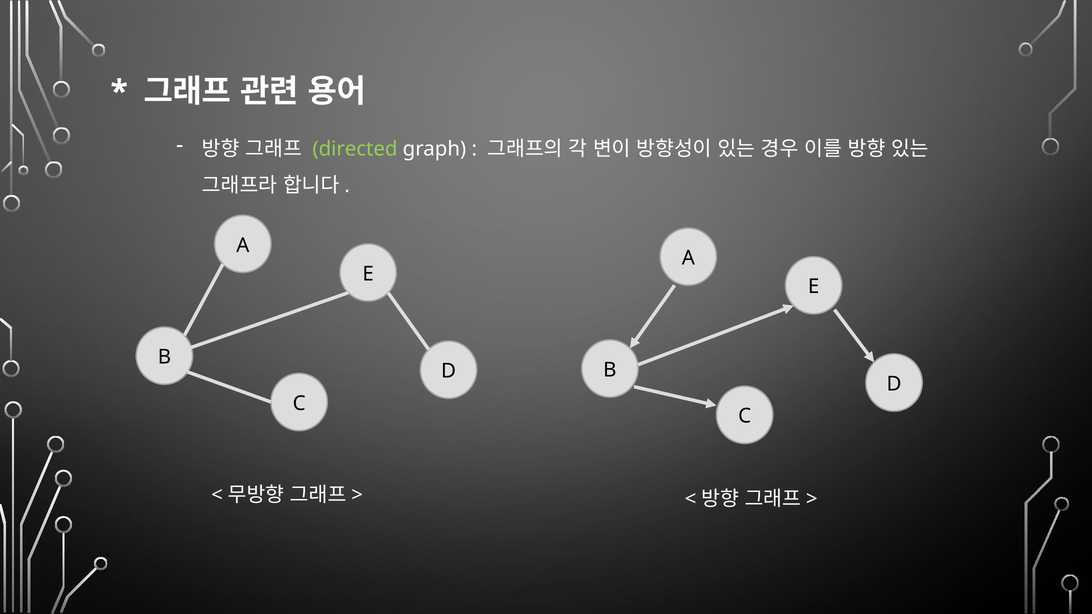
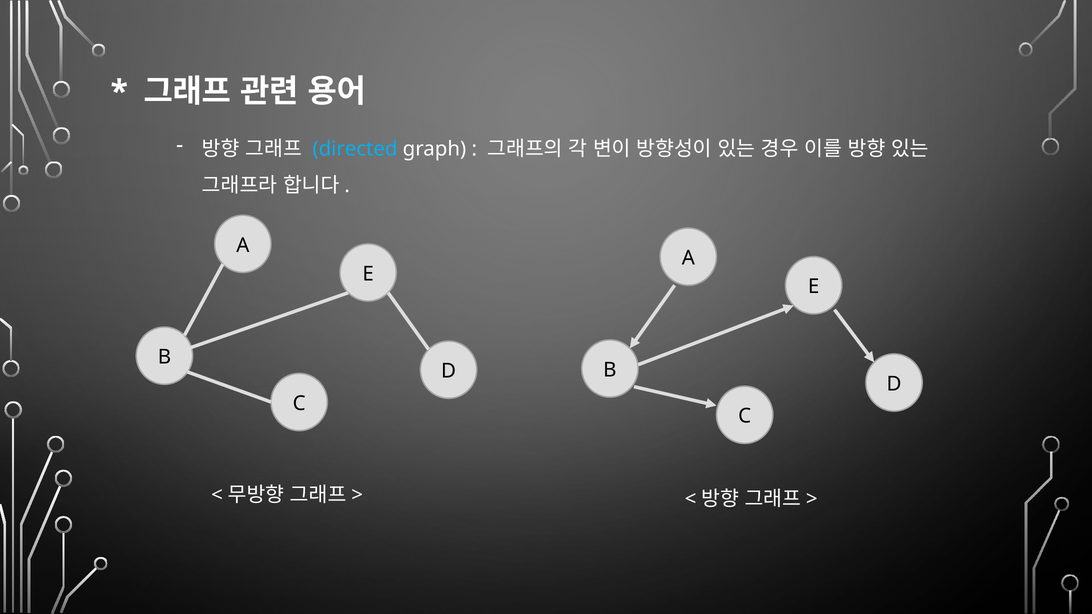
directed colour: light green -> light blue
